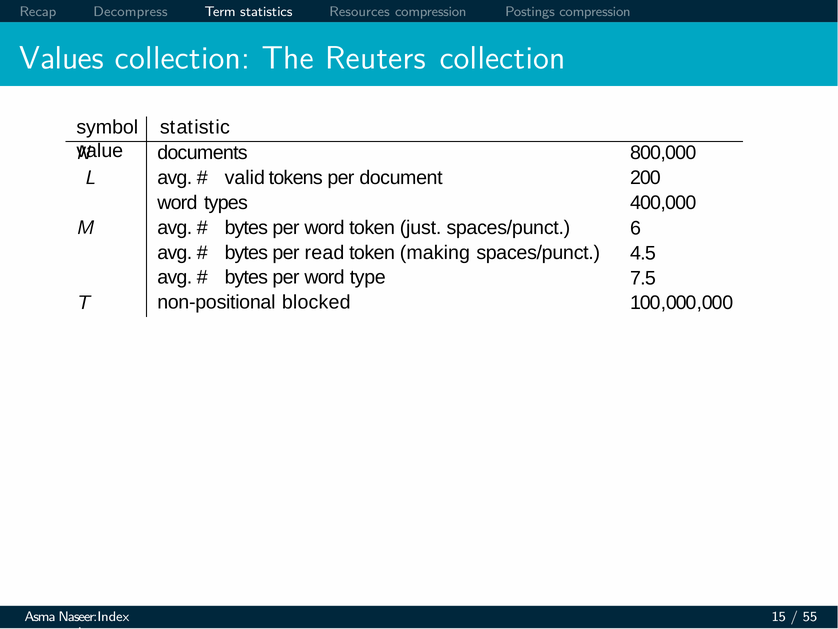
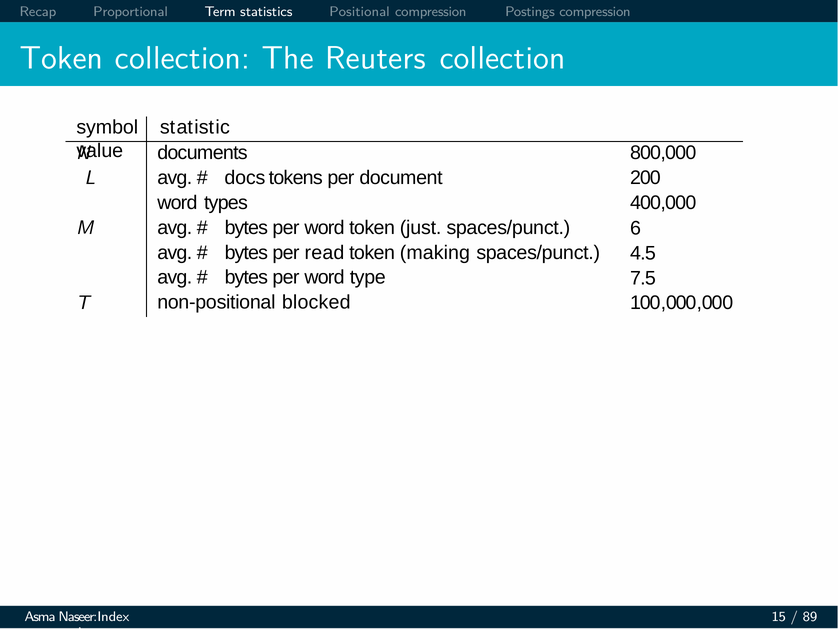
Decompress: Decompress -> Proportional
Resources: Resources -> Positional
Values at (62, 58): Values -> Token
valid: valid -> docs
55: 55 -> 89
